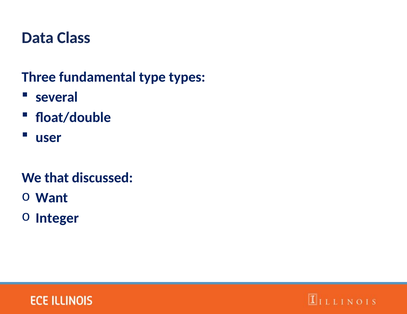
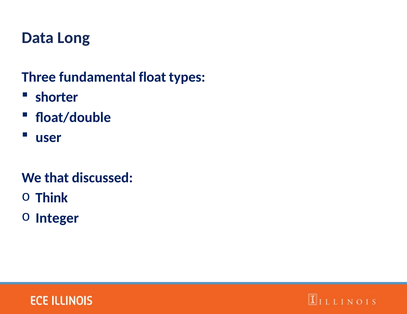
Class: Class -> Long
type: type -> float
several: several -> shorter
Want: Want -> Think
